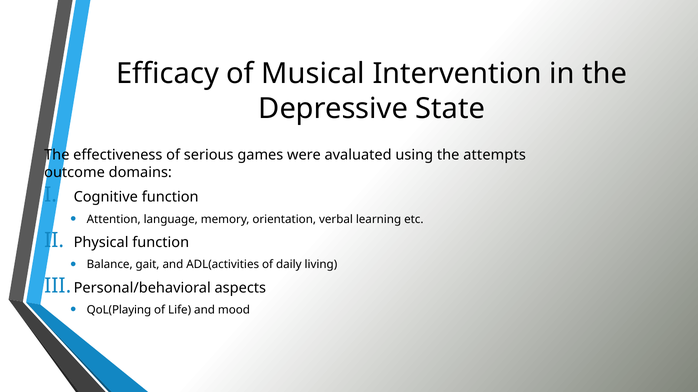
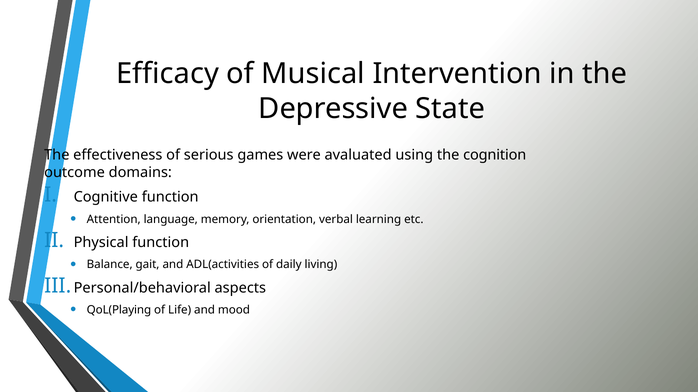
attempts: attempts -> cognition
